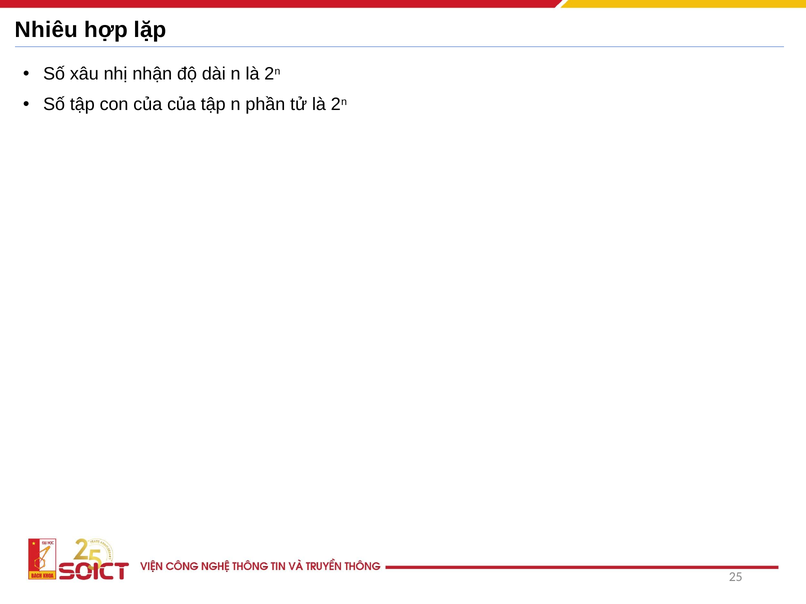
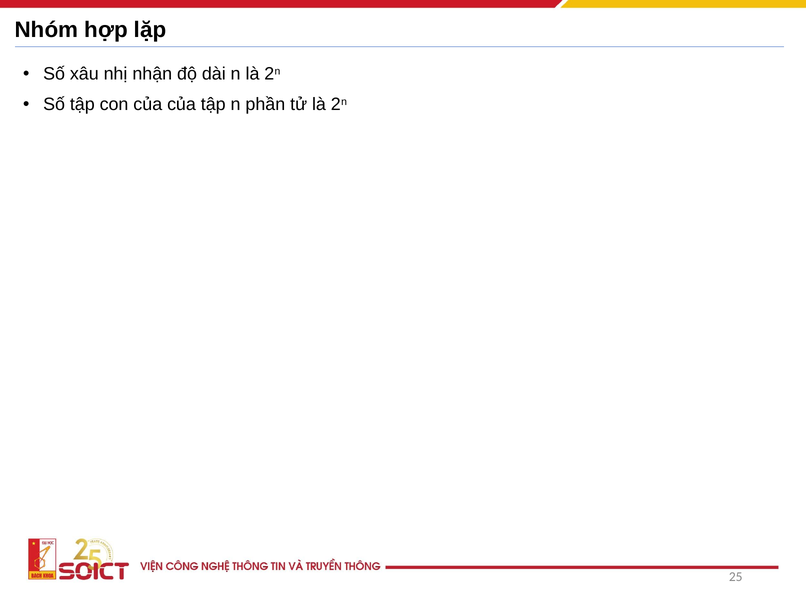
Nhiêu: Nhiêu -> Nhóm
